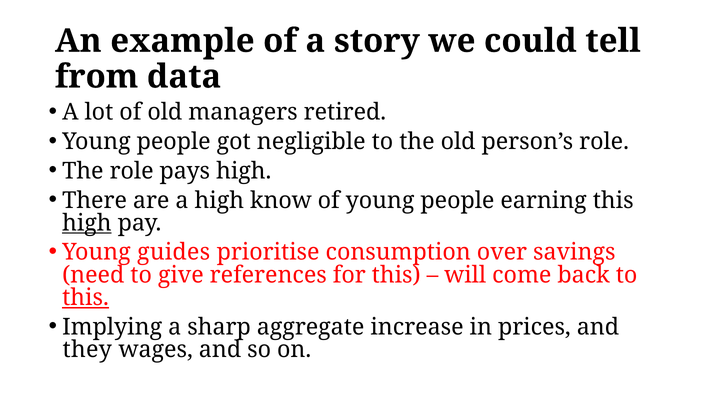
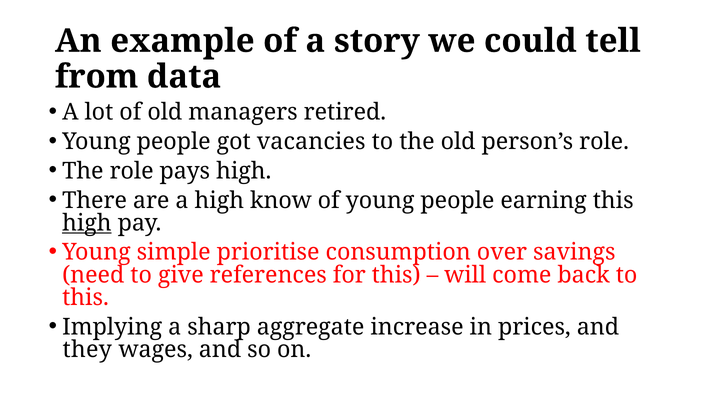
negligible: negligible -> vacancies
guides: guides -> simple
this at (86, 298) underline: present -> none
